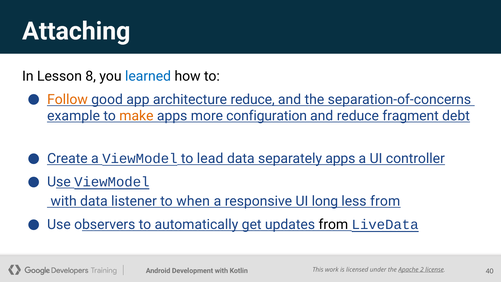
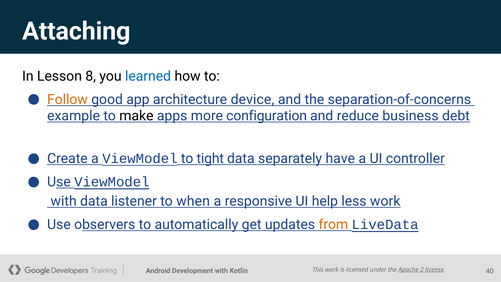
architecture reduce: reduce -> device
make colour: orange -> black
fragment: fragment -> business
lead: lead -> tight
separately apps: apps -> have
long: long -> help
less from: from -> work
from at (333, 224) colour: black -> orange
